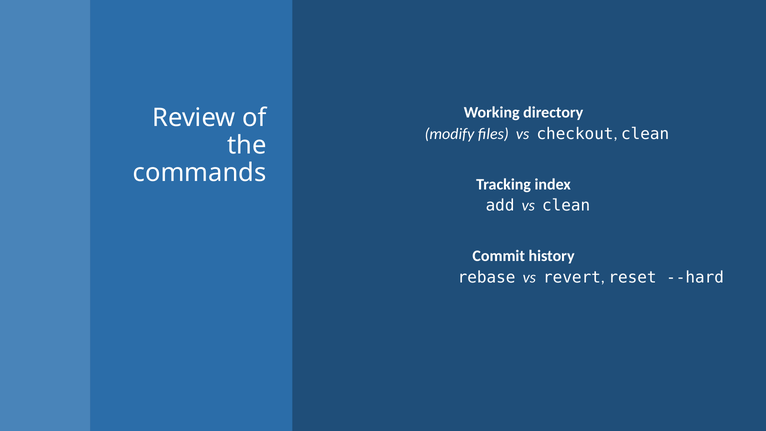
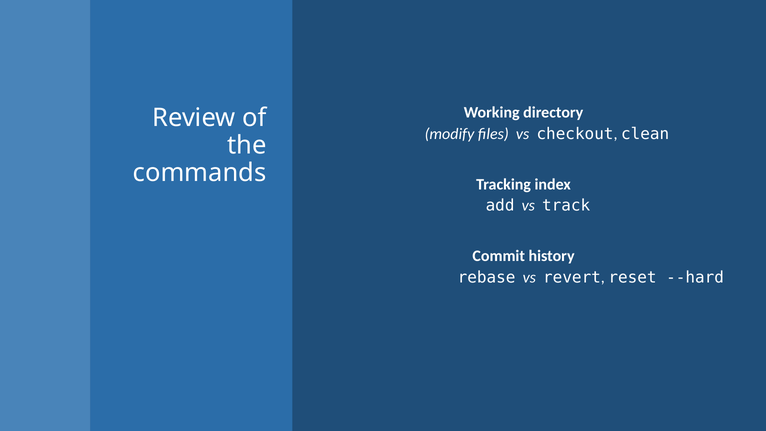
vs clean: clean -> track
